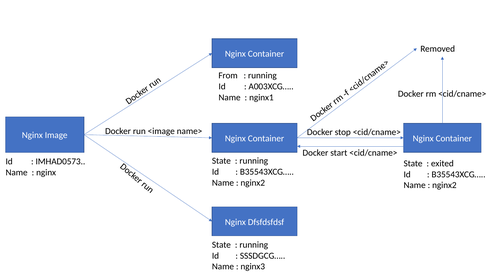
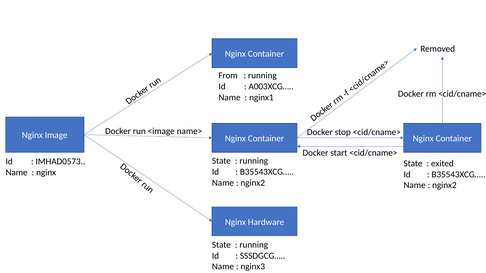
Dfsfdsfdsf: Dfsfdsfdsf -> Hardware
